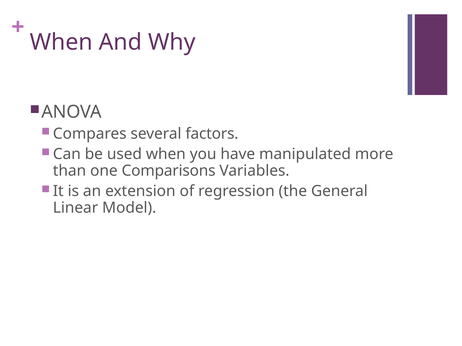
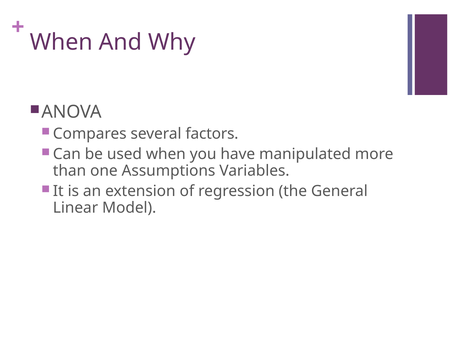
Comparisons: Comparisons -> Assumptions
